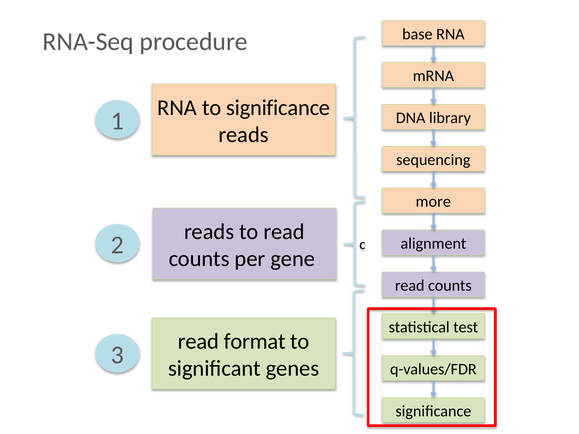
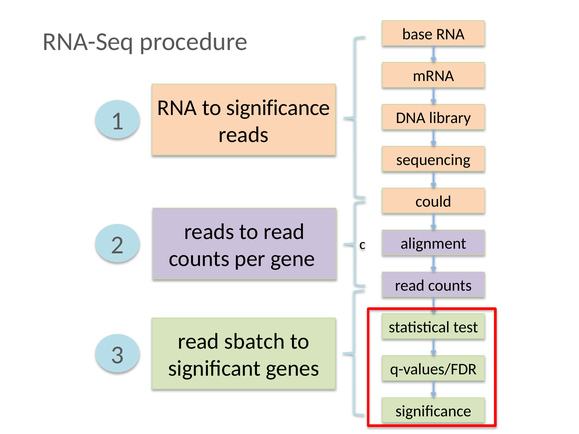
more: more -> could
format: format -> sbatch
